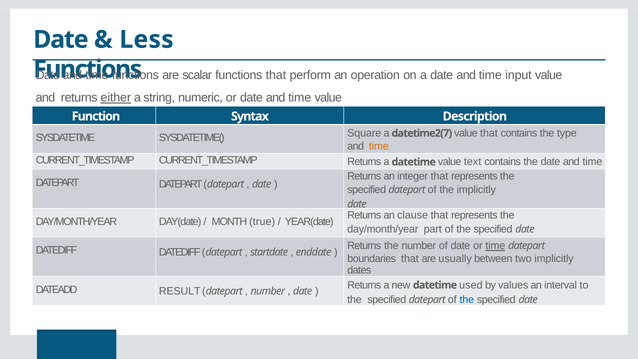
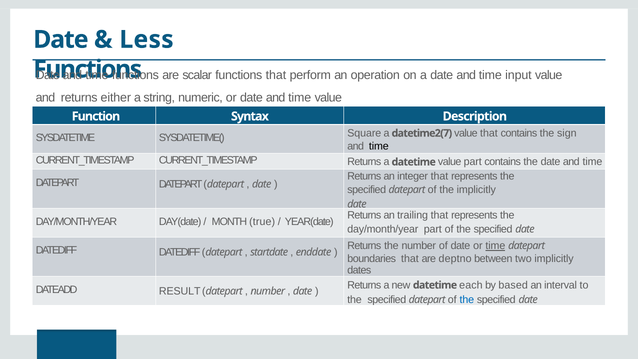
either underline: present -> none
type: type -> sign
time at (379, 146) colour: orange -> black
value text: text -> part
clause: clause -> trailing
usually: usually -> deptno
used: used -> each
values: values -> based
